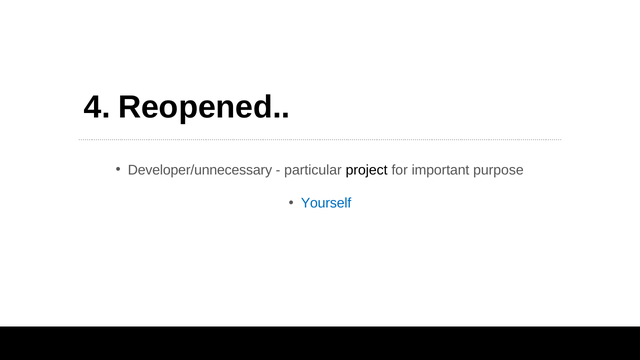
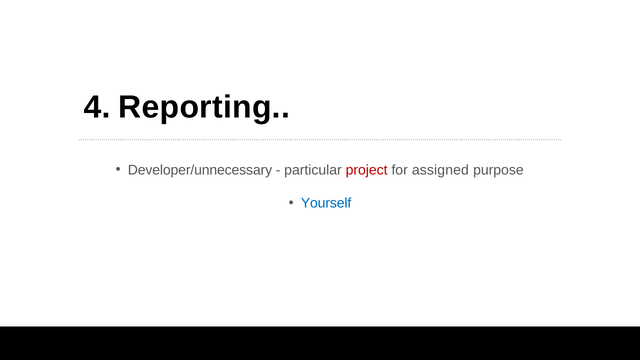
Reopened: Reopened -> Reporting
project colour: black -> red
important: important -> assigned
